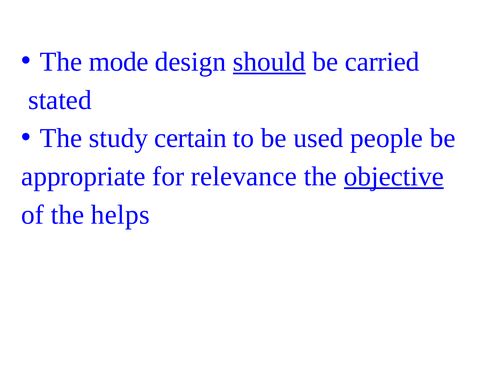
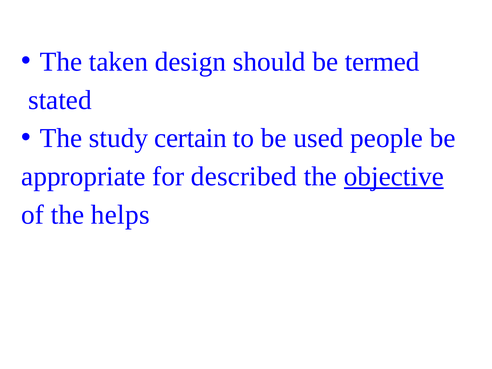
mode: mode -> taken
should underline: present -> none
carried: carried -> termed
relevance: relevance -> described
